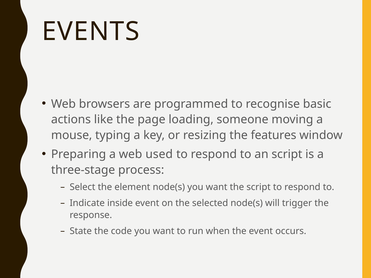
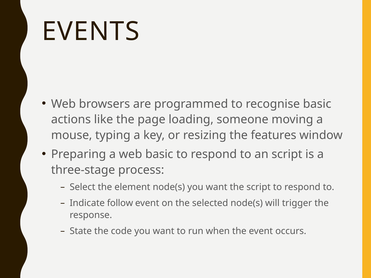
web used: used -> basic
inside: inside -> follow
